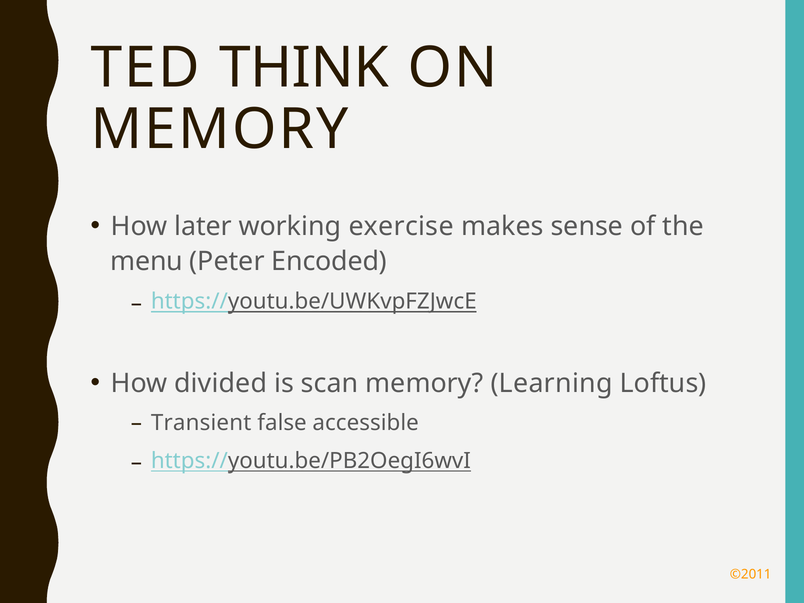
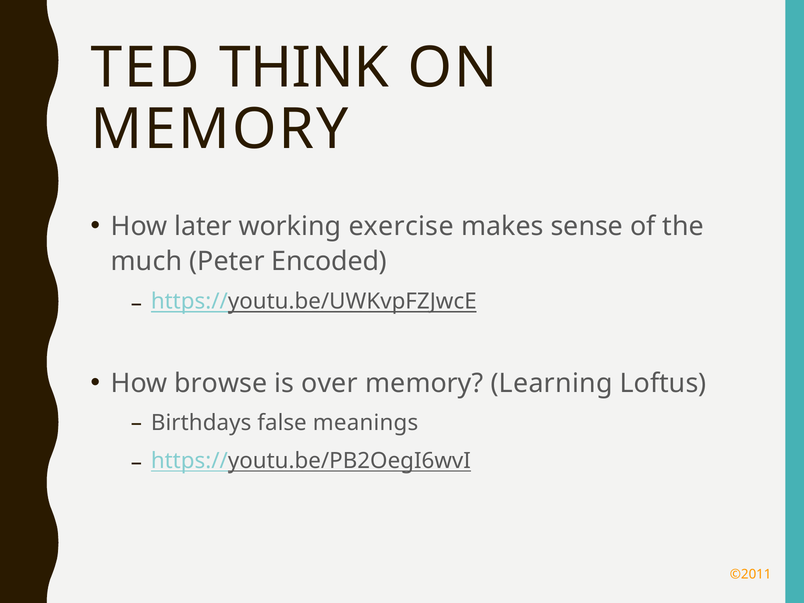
menu: menu -> much
divided: divided -> browse
scan: scan -> over
Transient: Transient -> Birthdays
accessible: accessible -> meanings
